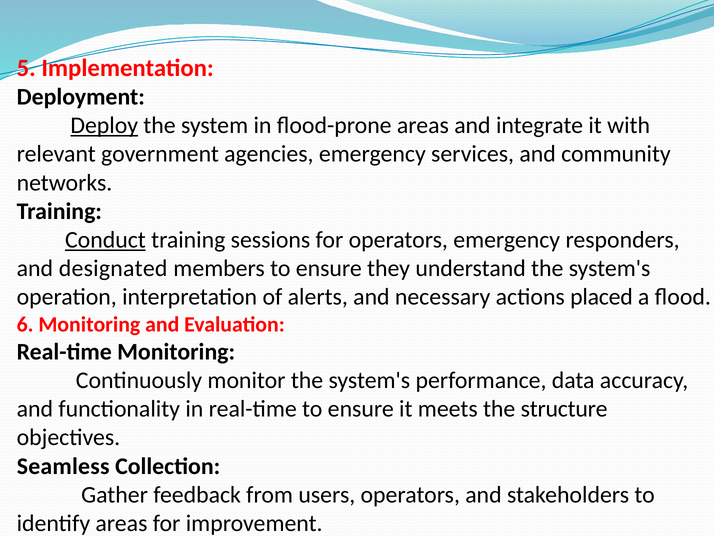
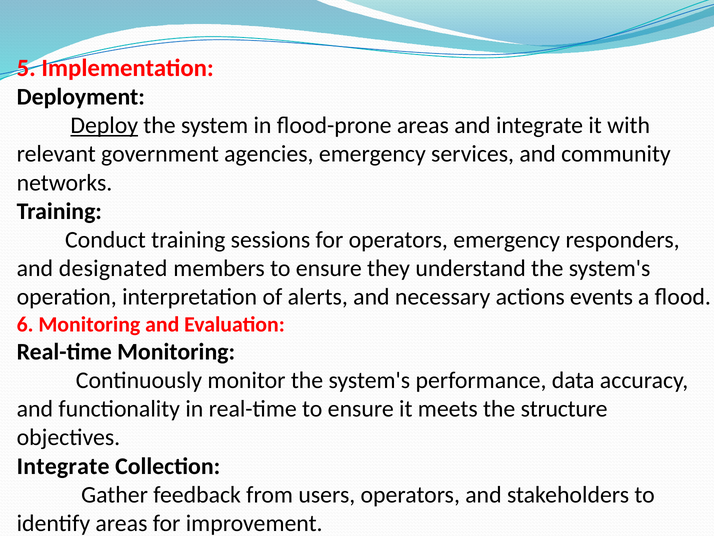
Conduct underline: present -> none
placed: placed -> events
Seamless at (63, 466): Seamless -> Integrate
